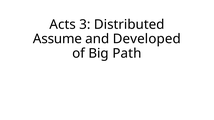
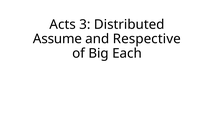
Developed: Developed -> Respective
Path: Path -> Each
